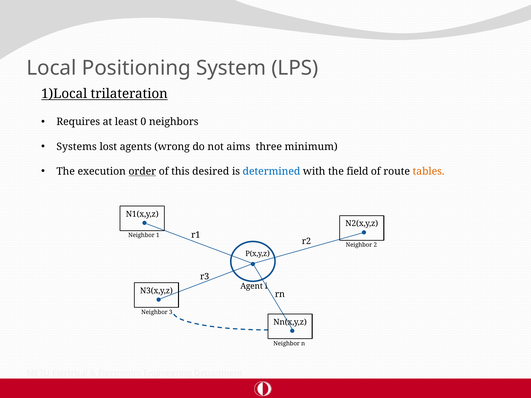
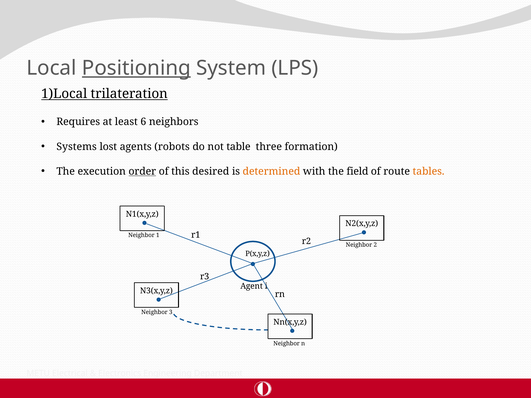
Positioning underline: none -> present
0: 0 -> 6
wrong: wrong -> robots
aims: aims -> table
minimum: minimum -> formation
determined colour: blue -> orange
